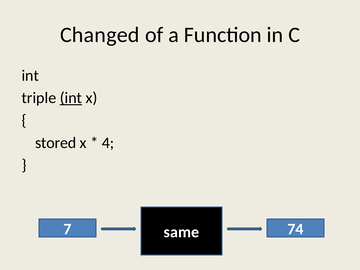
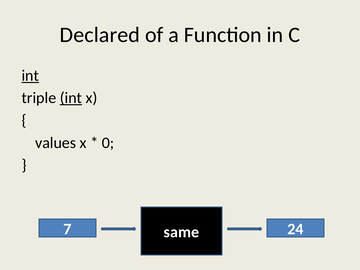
Changed: Changed -> Declared
int at (30, 76) underline: none -> present
stored: stored -> values
4: 4 -> 0
74: 74 -> 24
